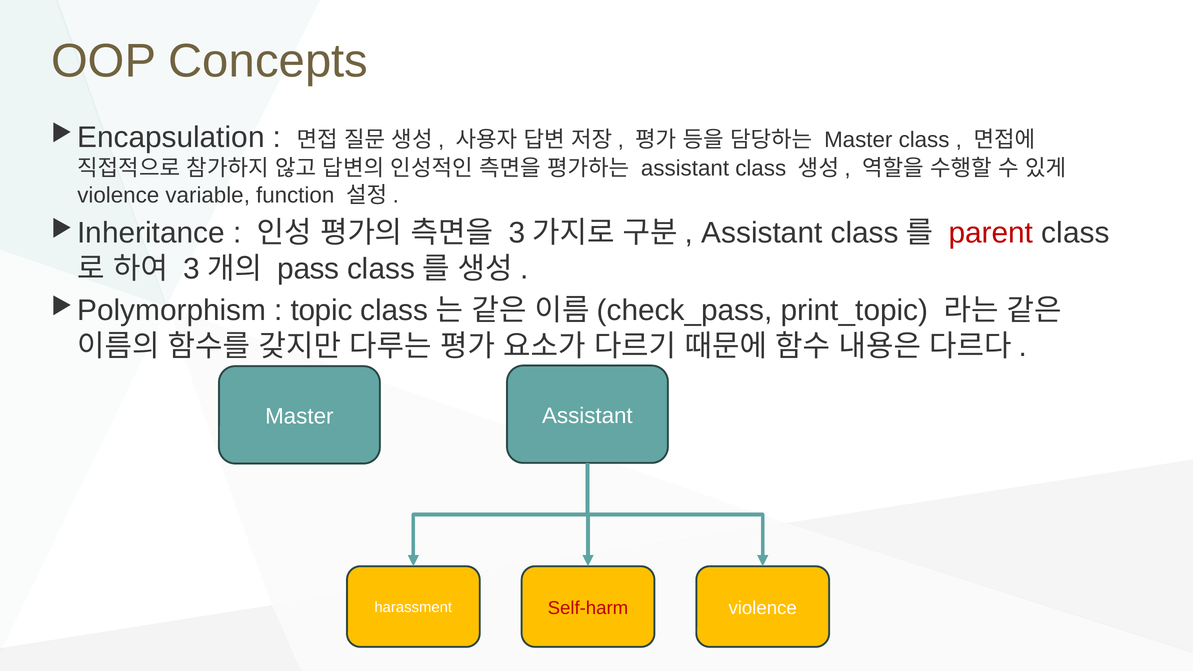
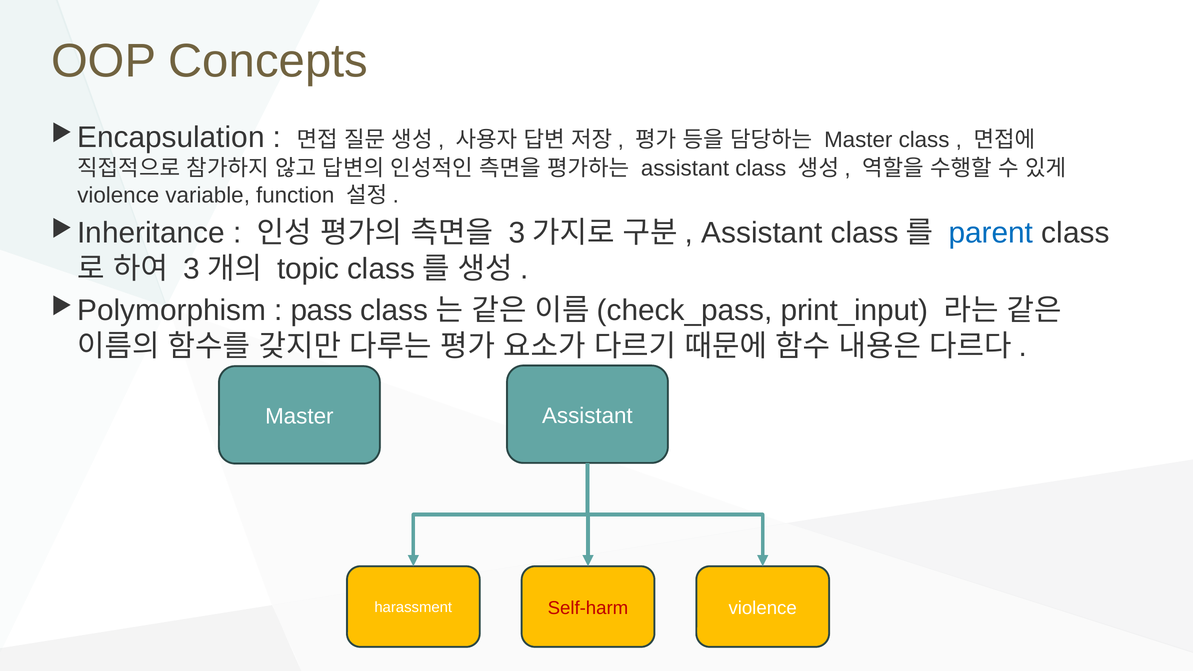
parent colour: red -> blue
pass: pass -> topic
topic: topic -> pass
print_topic: print_topic -> print_input
